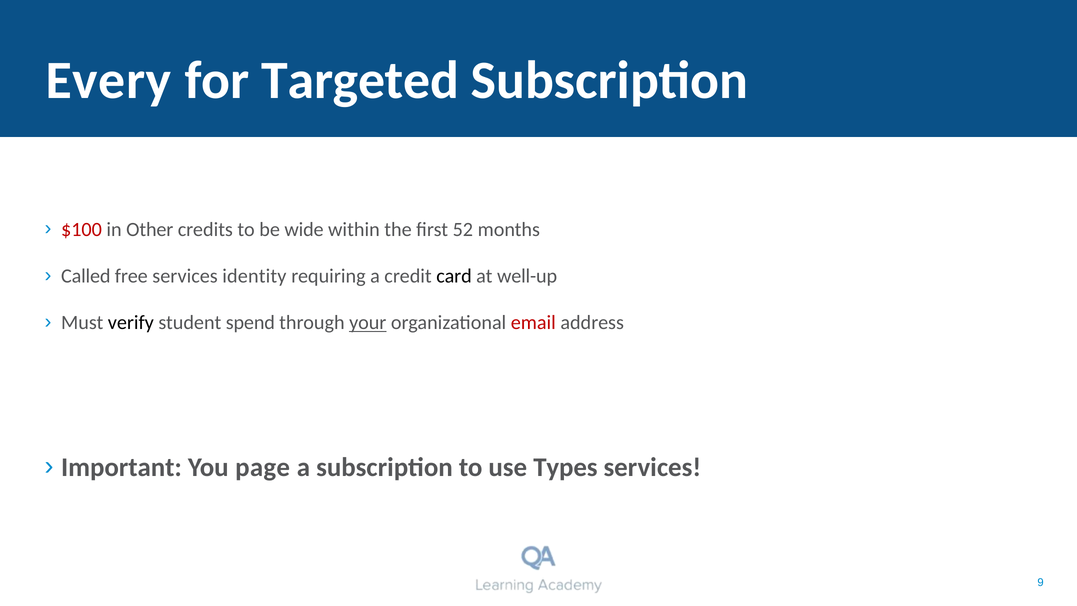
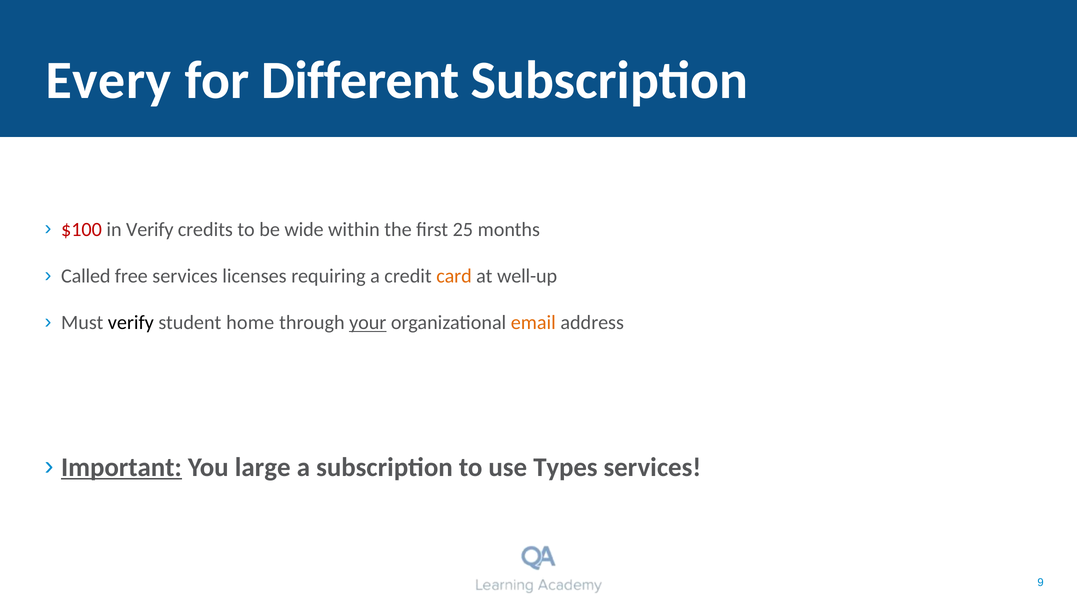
Targeted: Targeted -> Different
in Other: Other -> Verify
52: 52 -> 25
identity: identity -> licenses
card colour: black -> orange
spend: spend -> home
email colour: red -> orange
Important underline: none -> present
page: page -> large
